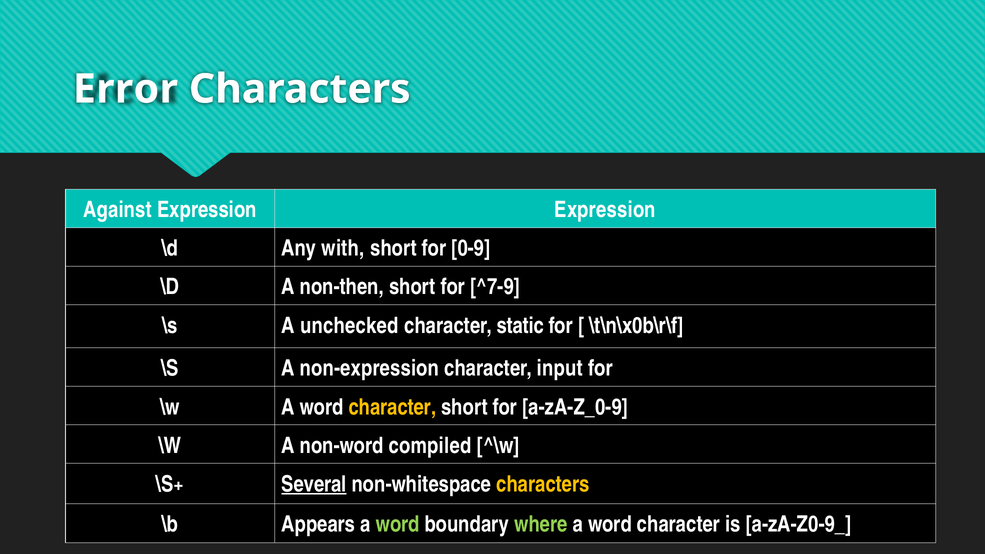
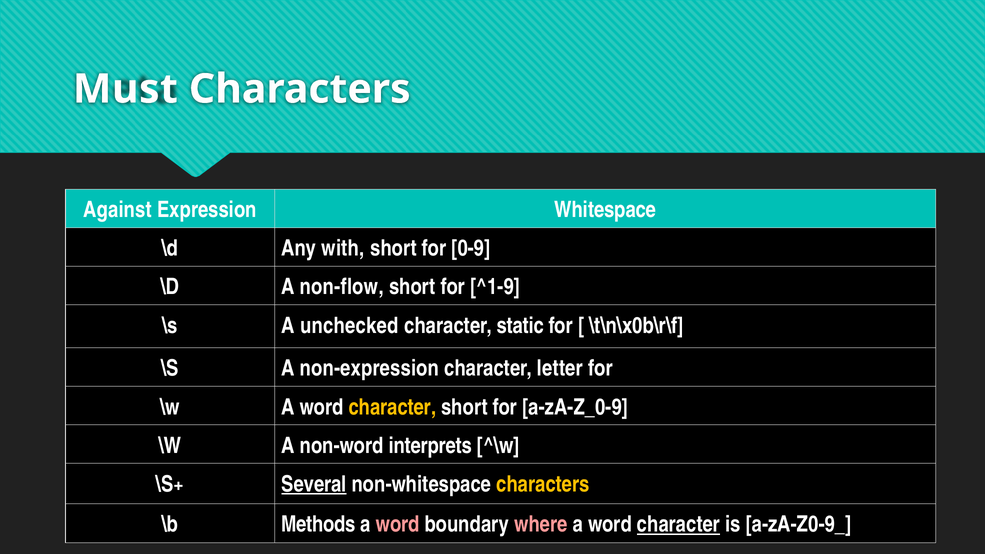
Error: Error -> Must
Expression Expression: Expression -> Whitespace
non-then: non-then -> non-flow
^7-9: ^7-9 -> ^1-9
input: input -> letter
compiled: compiled -> interprets
Appears: Appears -> Methods
word at (398, 524) colour: light green -> pink
where colour: light green -> pink
character at (679, 524) underline: none -> present
